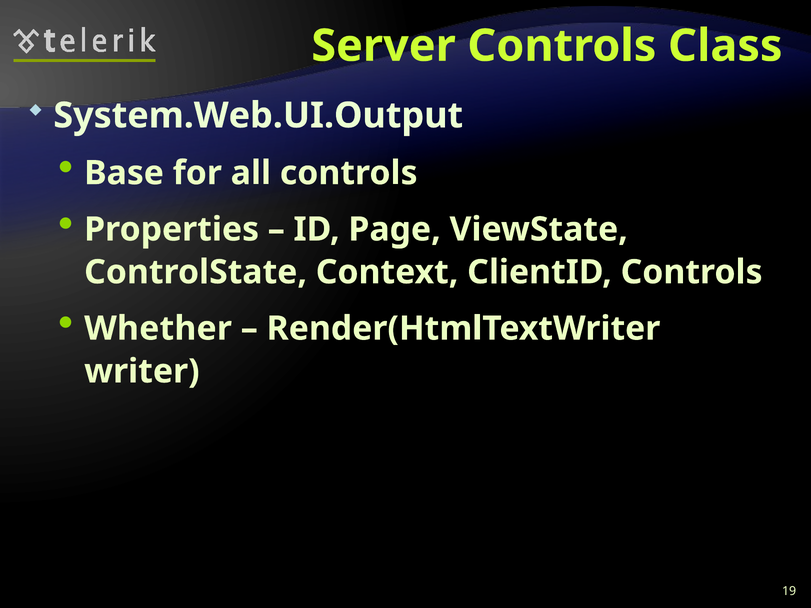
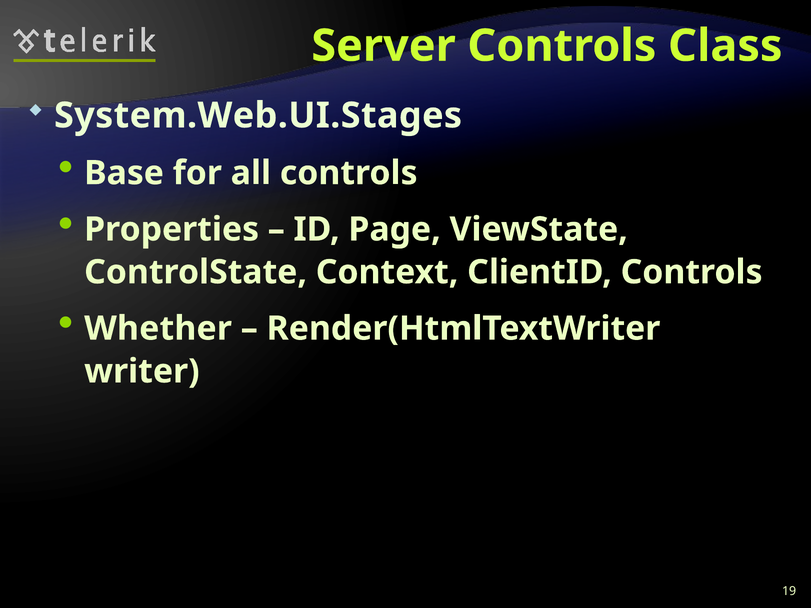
System.Web.UI.Output: System.Web.UI.Output -> System.Web.UI.Stages
